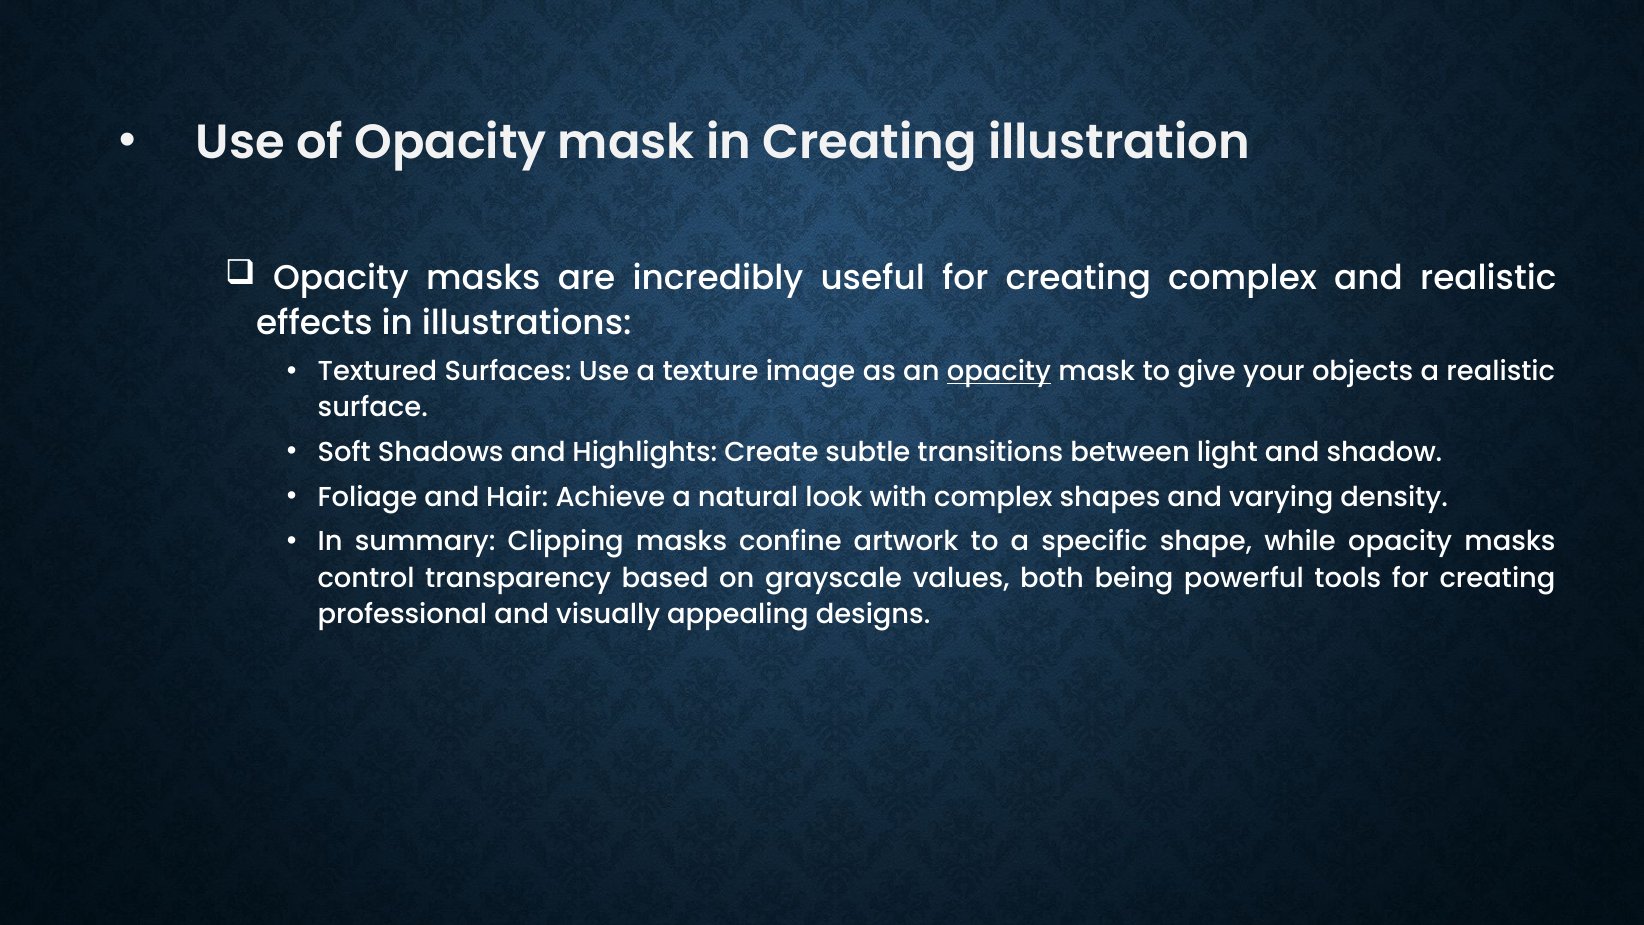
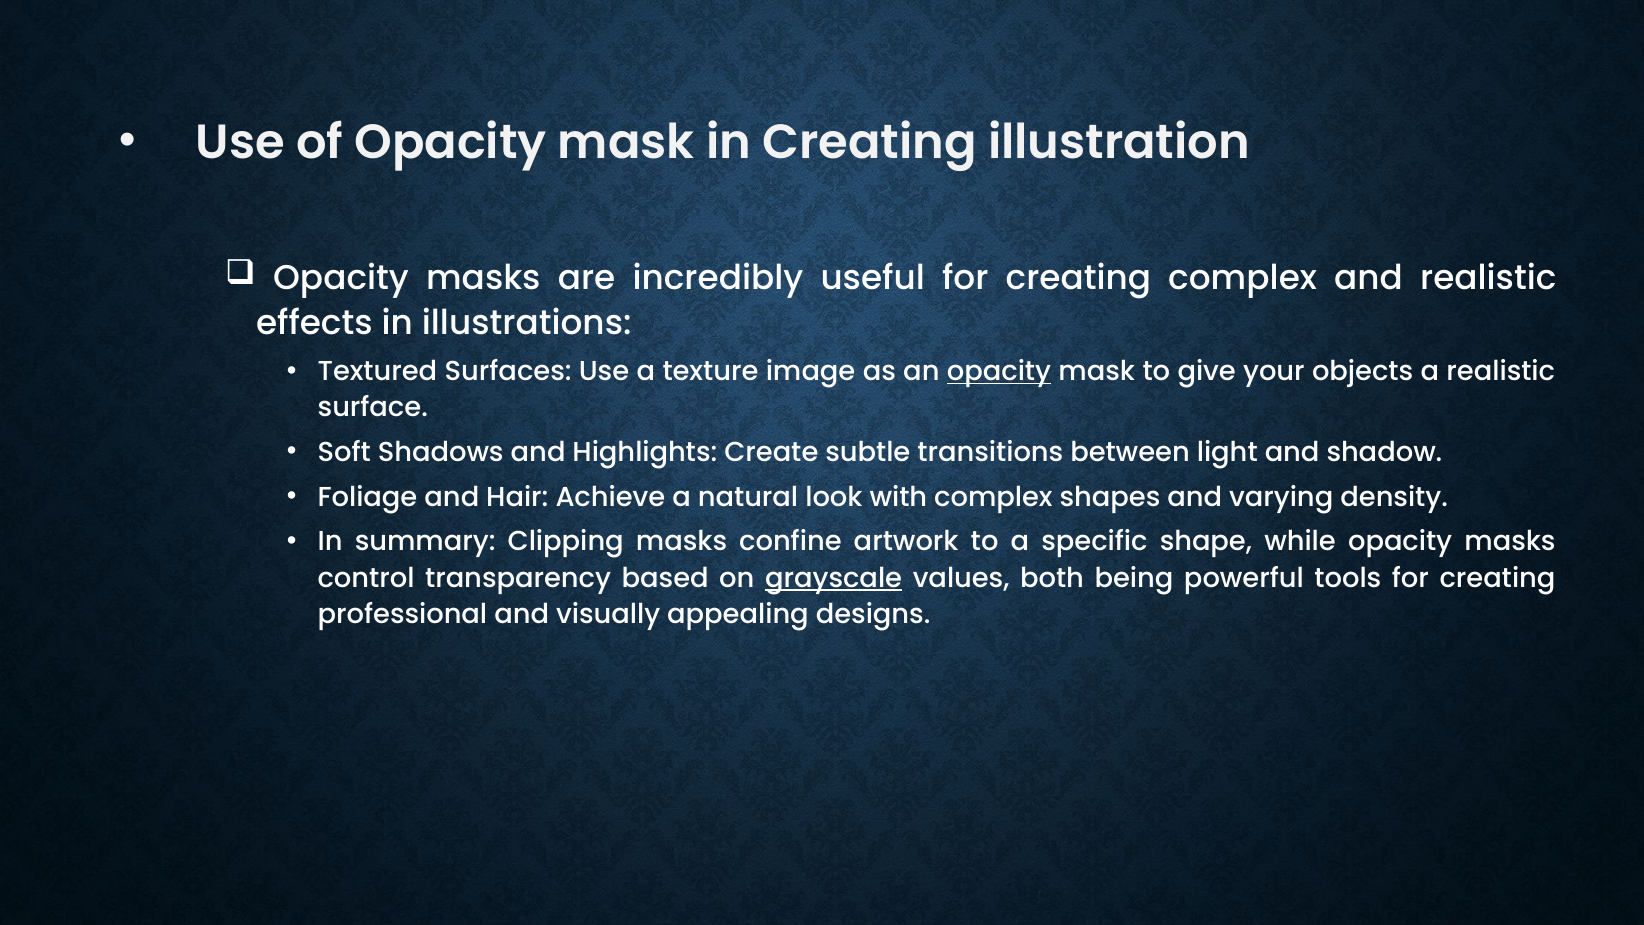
grayscale underline: none -> present
